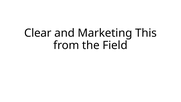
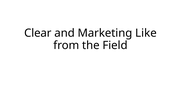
This: This -> Like
